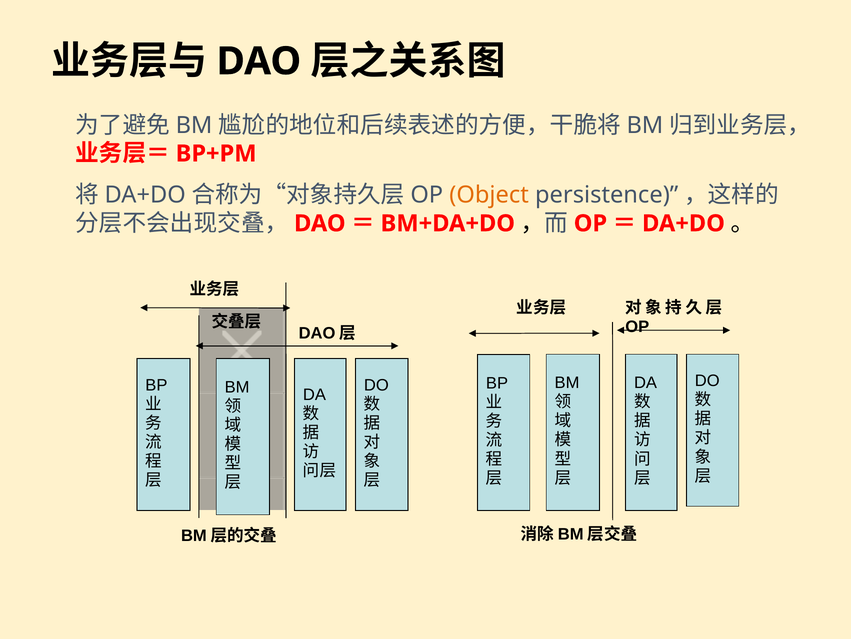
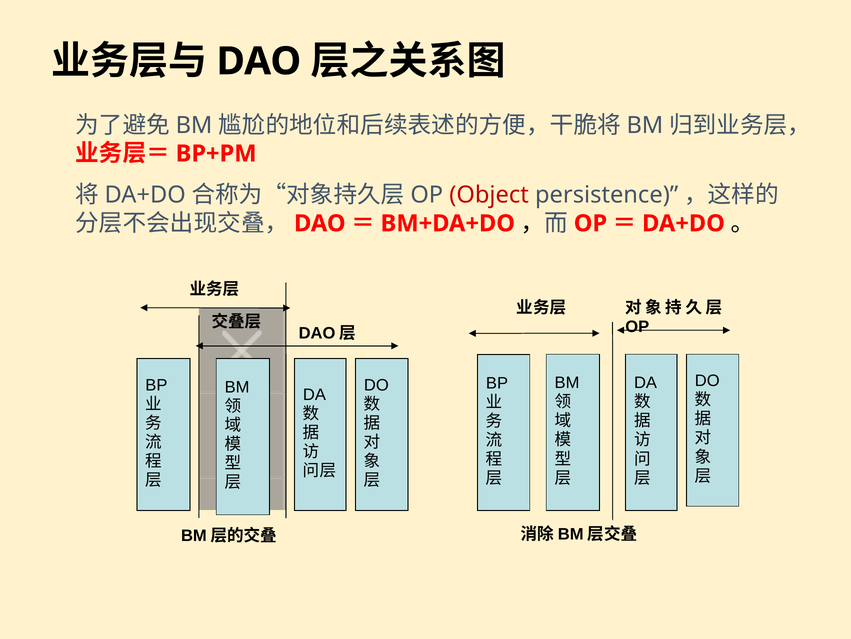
Object colour: orange -> red
